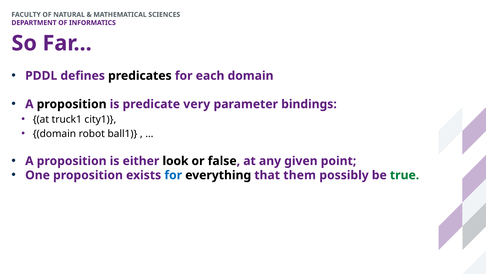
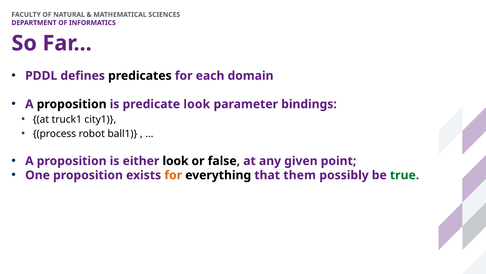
predicate very: very -> look
domain at (54, 133): domain -> process
for at (173, 175) colour: blue -> orange
